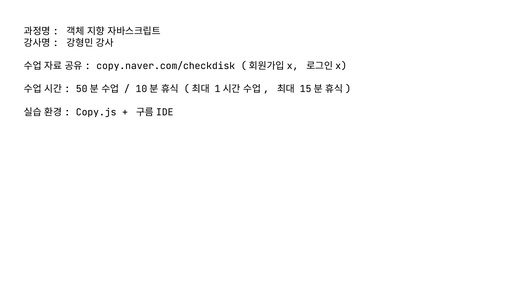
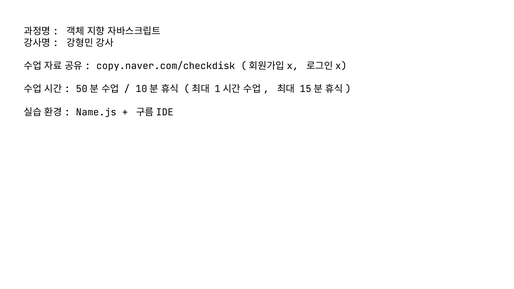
Copy.js: Copy.js -> Name.js
